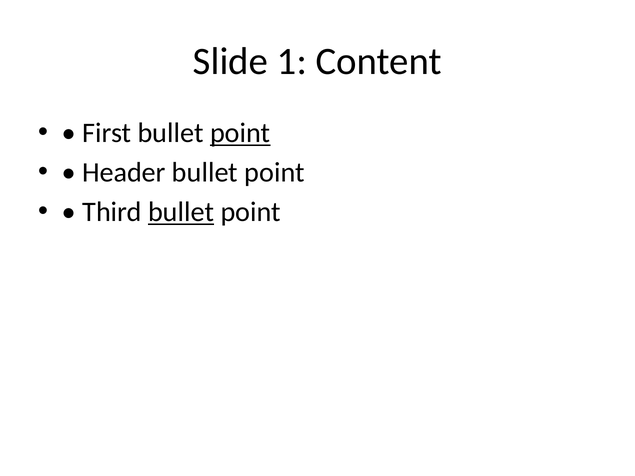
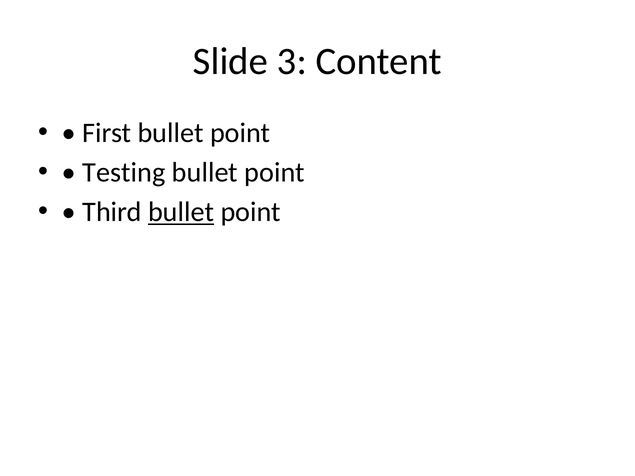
1: 1 -> 3
point at (240, 133) underline: present -> none
Header: Header -> Testing
